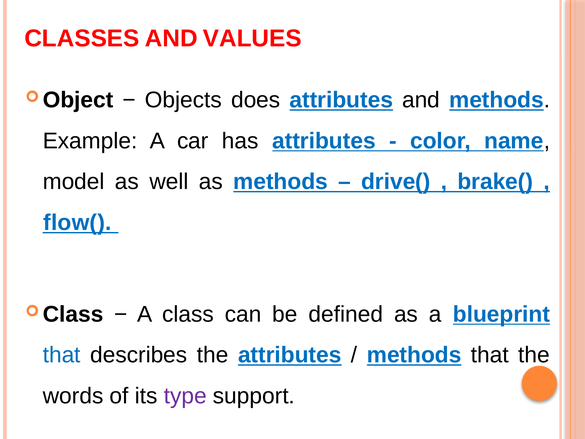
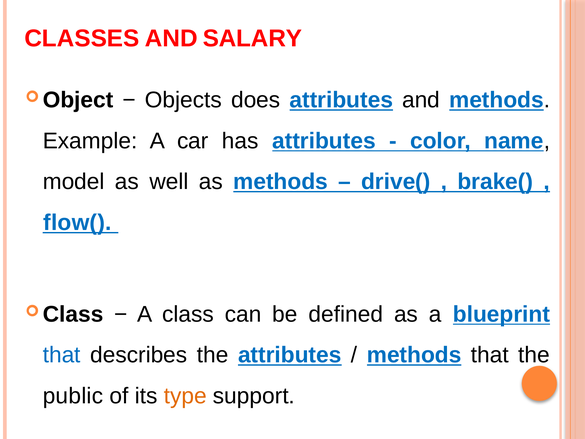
VALUES: VALUES -> SALARY
words: words -> public
type colour: purple -> orange
